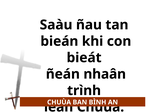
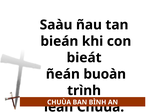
nhaân: nhaân -> buoàn
